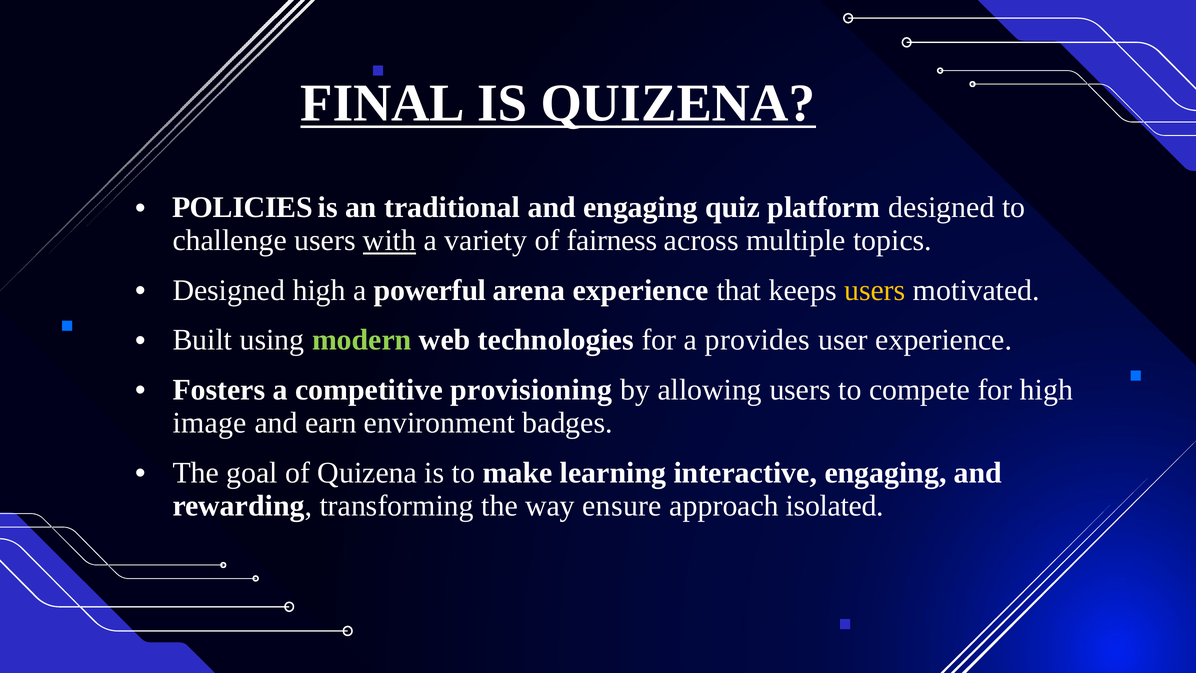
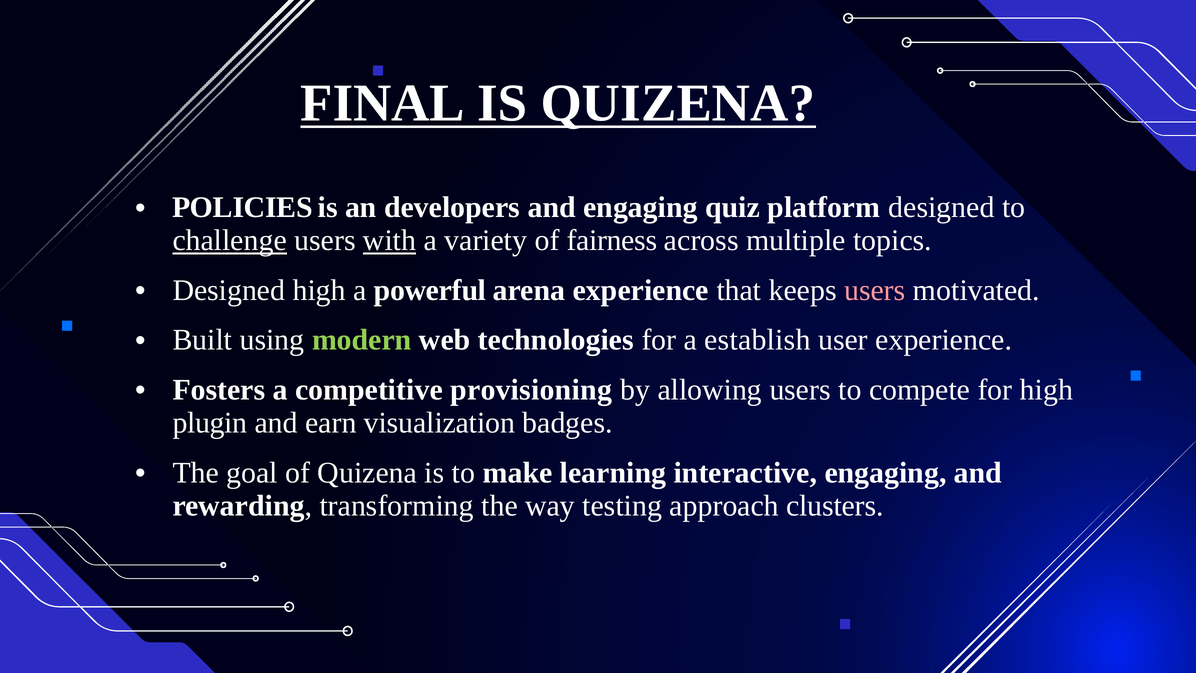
traditional: traditional -> developers
challenge underline: none -> present
users at (875, 290) colour: yellow -> pink
provides: provides -> establish
image: image -> plugin
environment: environment -> visualization
ensure: ensure -> testing
isolated: isolated -> clusters
